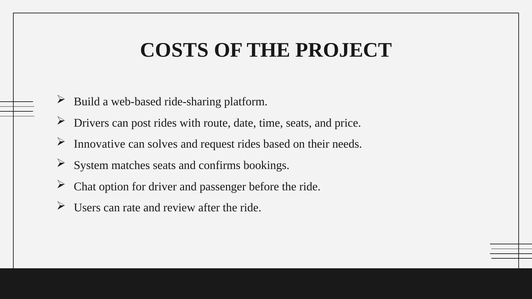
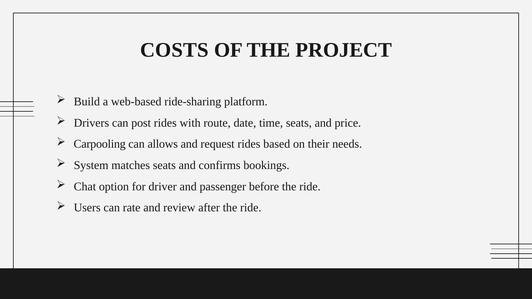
Innovative: Innovative -> Carpooling
solves: solves -> allows
